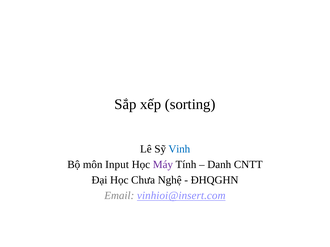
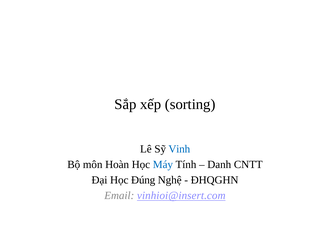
Input: Input -> Hoàn
Máy colour: purple -> blue
Chưa: Chưa -> Đúng
